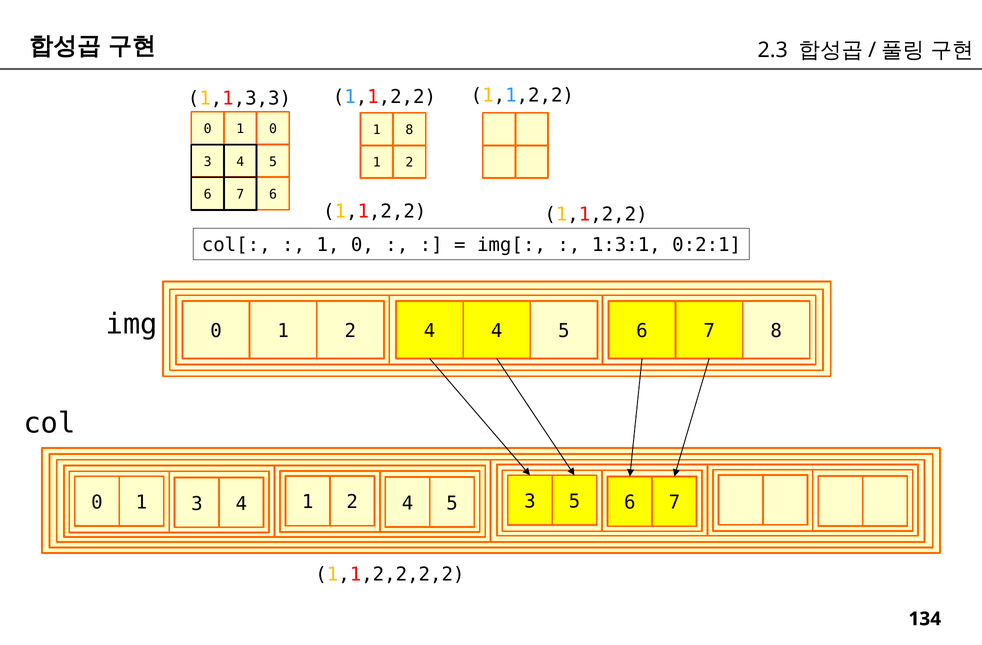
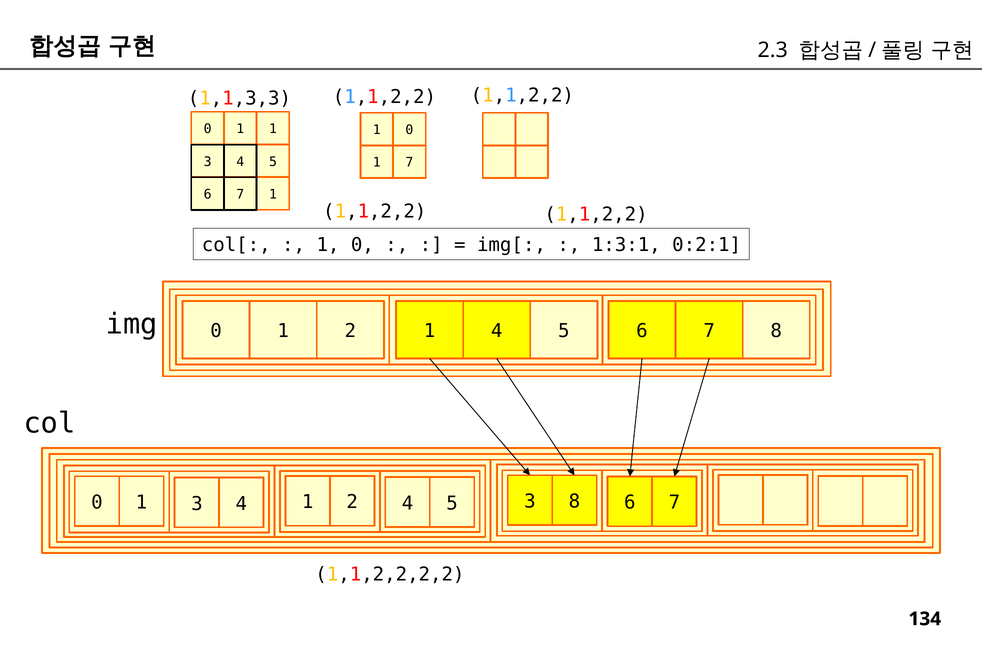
0 1 0: 0 -> 1
8 at (409, 130): 8 -> 0
2 at (409, 163): 2 -> 7
7 6: 6 -> 1
0 1 2 4: 4 -> 1
3 5: 5 -> 8
